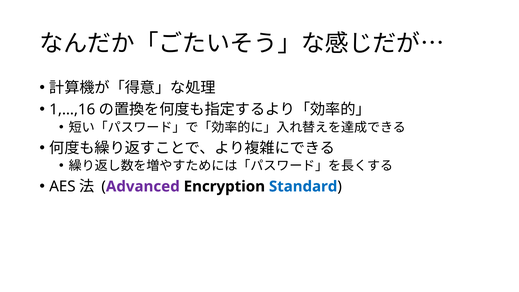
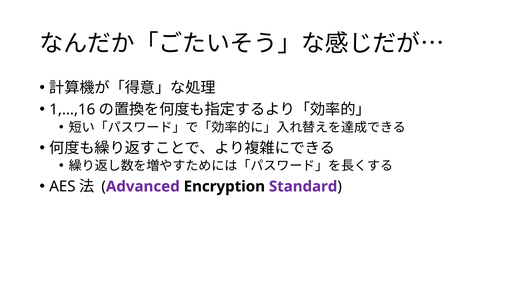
Standard colour: blue -> purple
